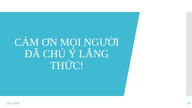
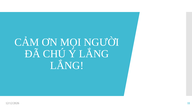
THỨC at (67, 66): THỨC -> LẮNG
